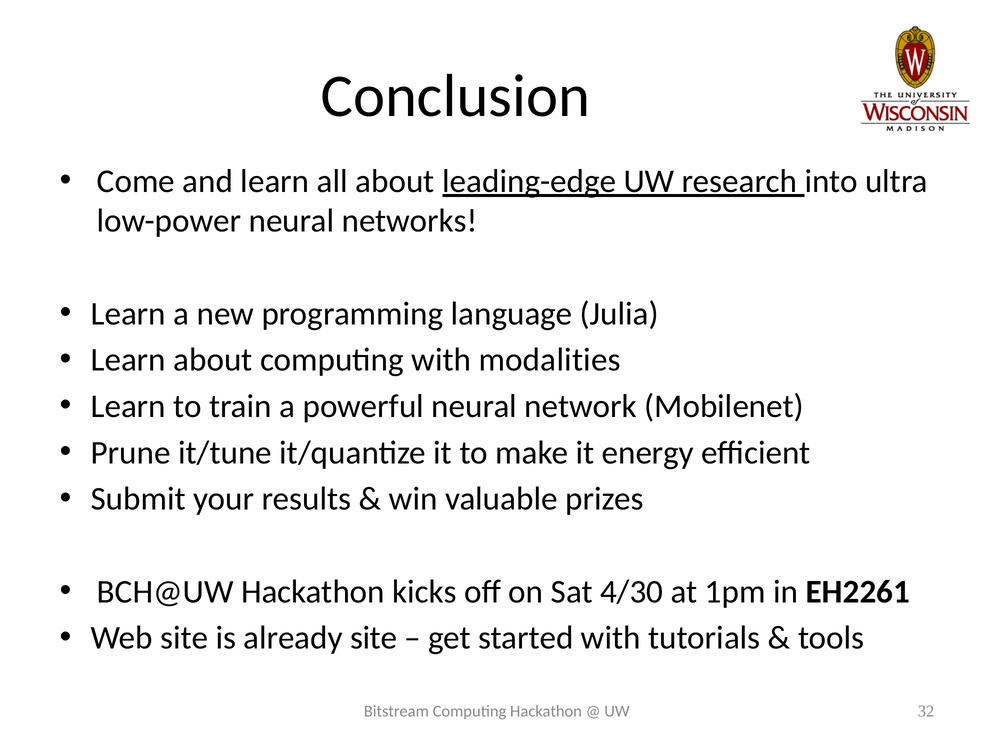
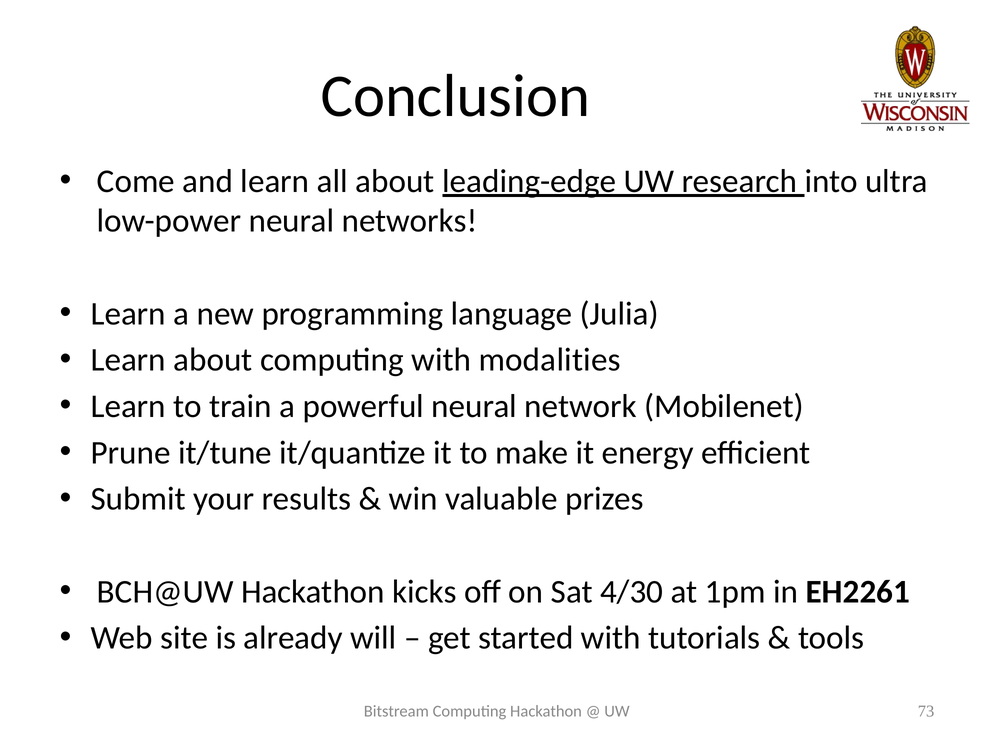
already site: site -> will
32: 32 -> 73
